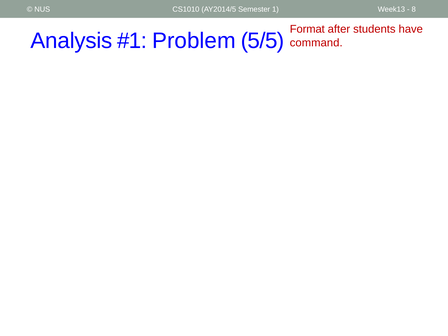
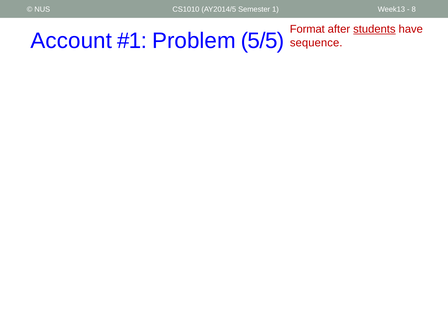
students underline: none -> present
Analysis: Analysis -> Account
command: command -> sequence
